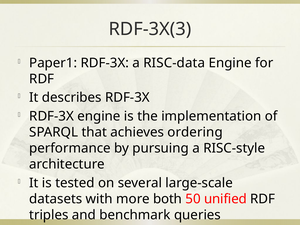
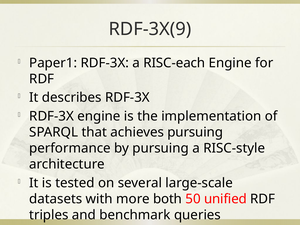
RDF-3X(3: RDF-3X(3 -> RDF-3X(9
RISC-data: RISC-data -> RISC-each
achieves ordering: ordering -> pursuing
